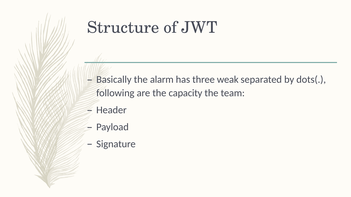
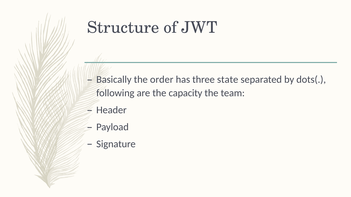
alarm: alarm -> order
weak: weak -> state
